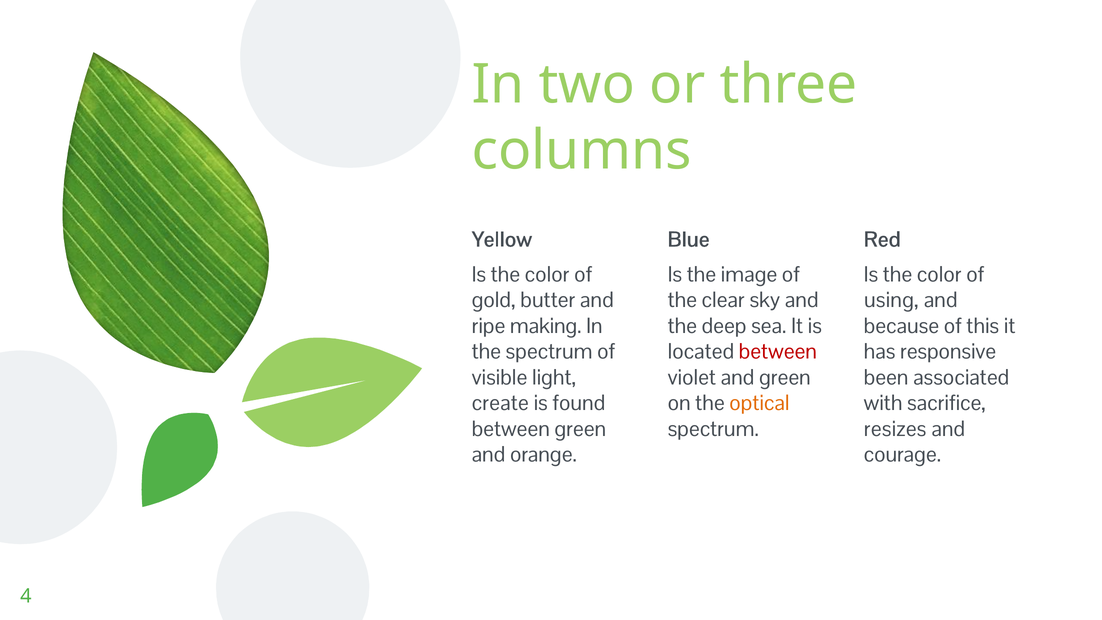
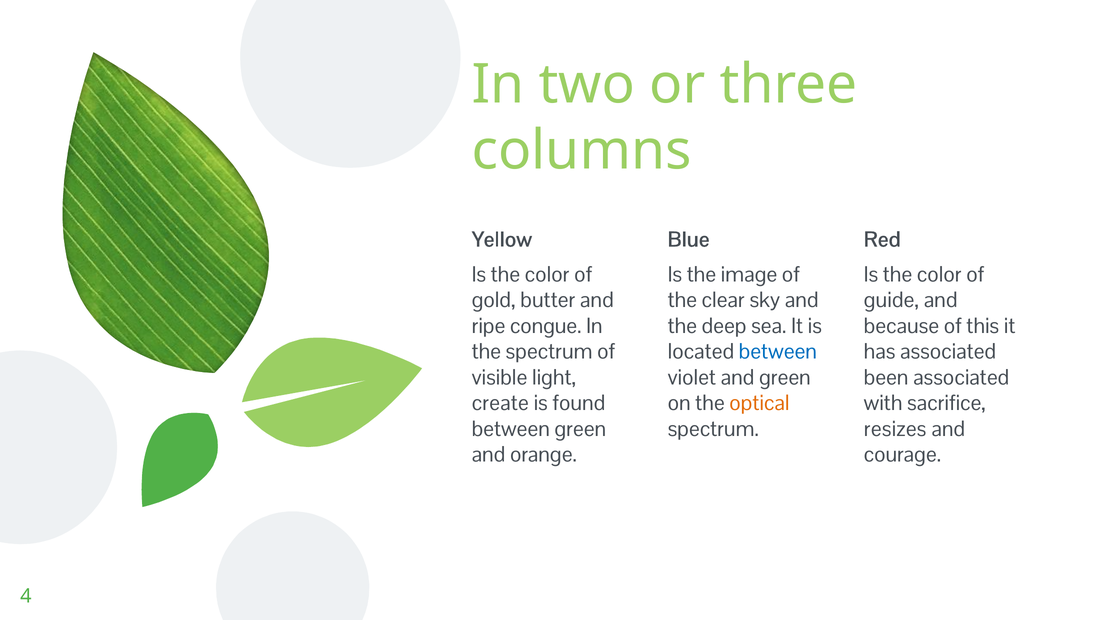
using: using -> guide
making: making -> congue
between at (778, 352) colour: red -> blue
has responsive: responsive -> associated
